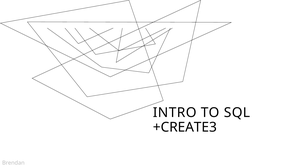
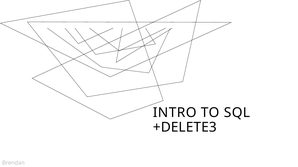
+CREATE3: +CREATE3 -> +DELETE3
